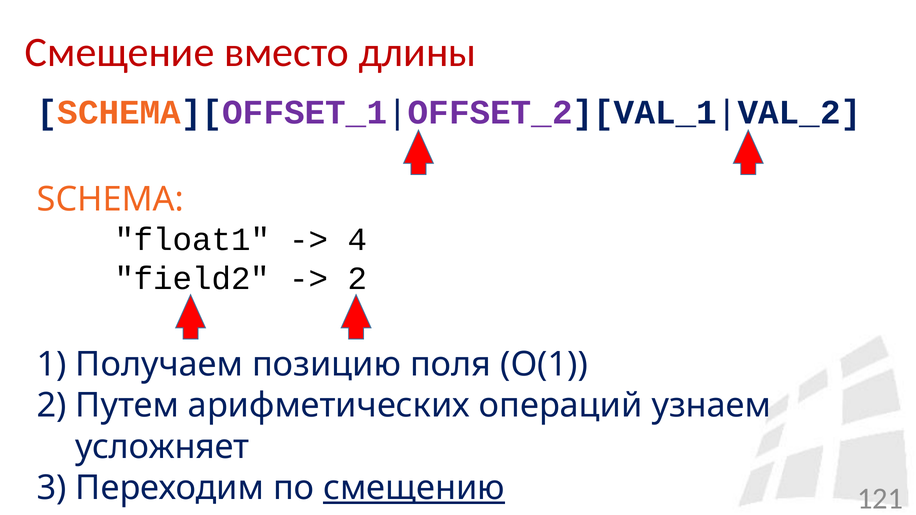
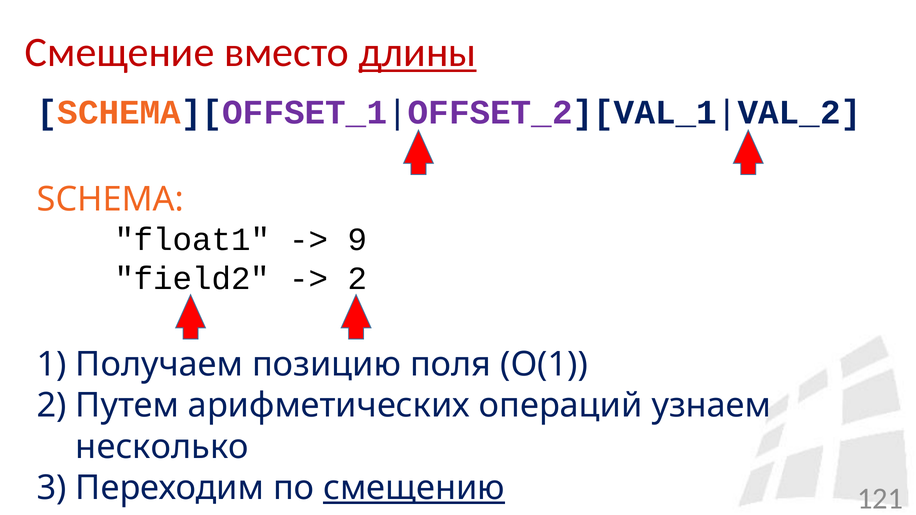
длины underline: none -> present
4: 4 -> 9
усложняет: усложняет -> несколько
